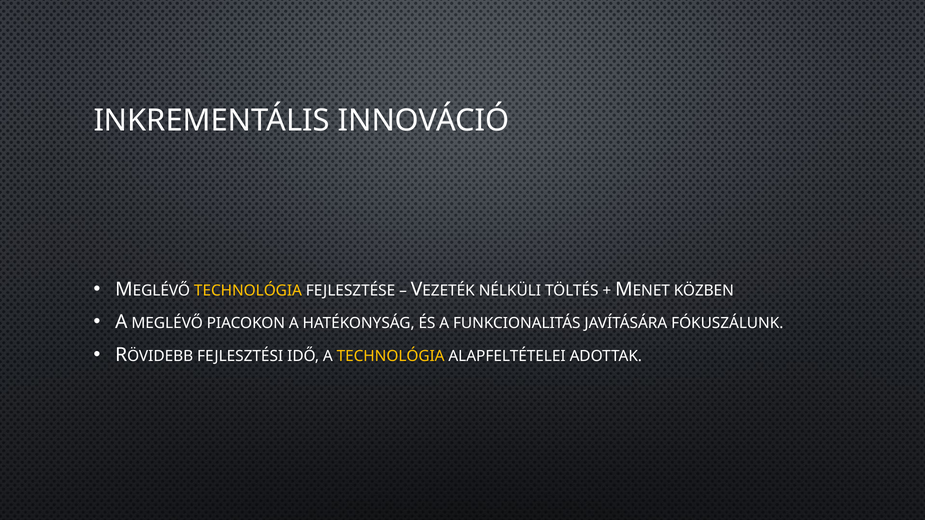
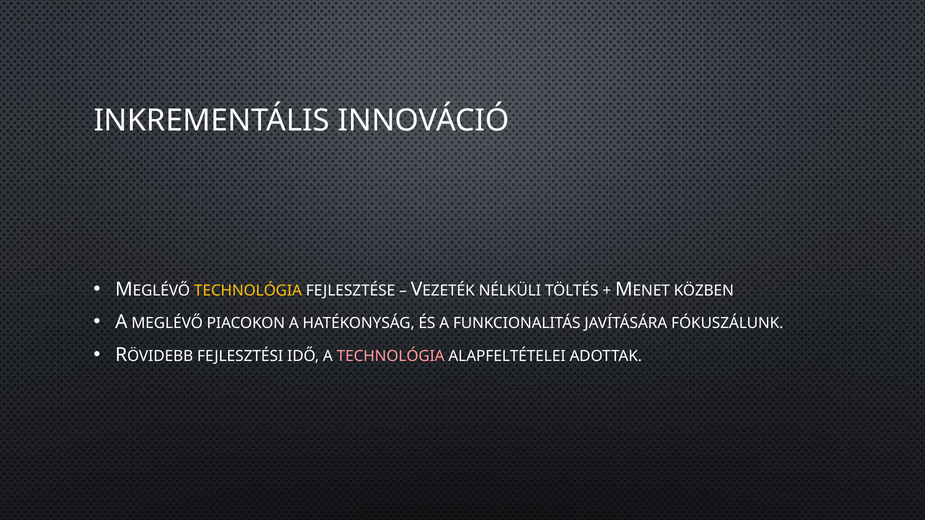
TECHNOLÓGIA at (391, 356) colour: yellow -> pink
